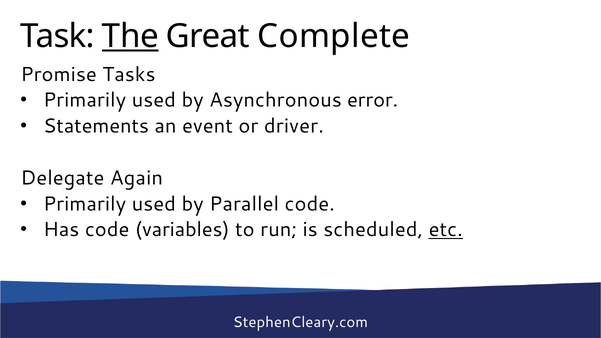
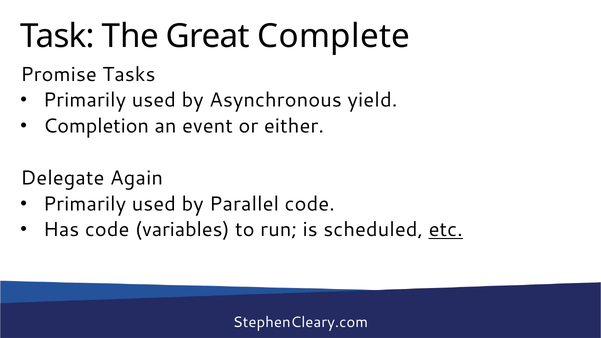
The underline: present -> none
error: error -> yield
Statements: Statements -> Completion
driver: driver -> either
